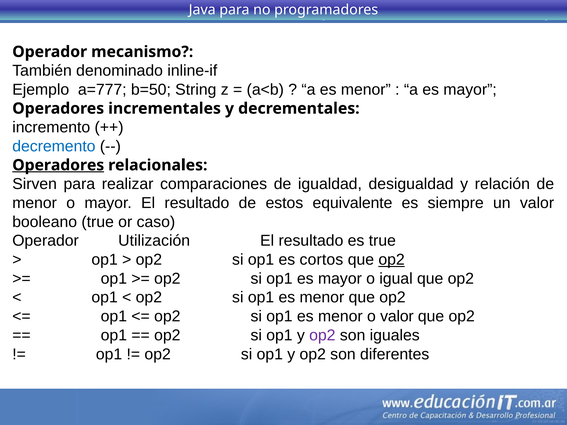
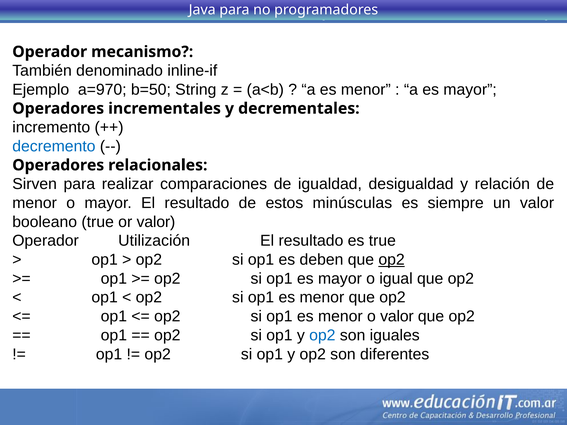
a=777: a=777 -> a=970
Operadores at (58, 165) underline: present -> none
equivalente: equivalente -> minúsculas
or caso: caso -> valor
cortos: cortos -> deben
op2 at (322, 335) colour: purple -> blue
